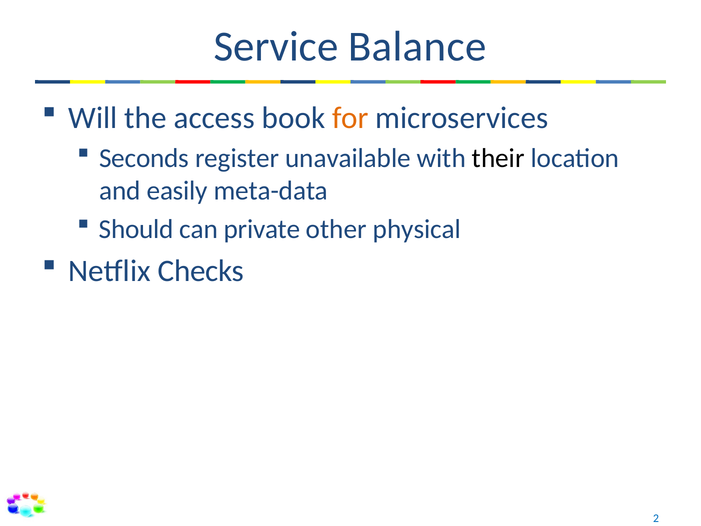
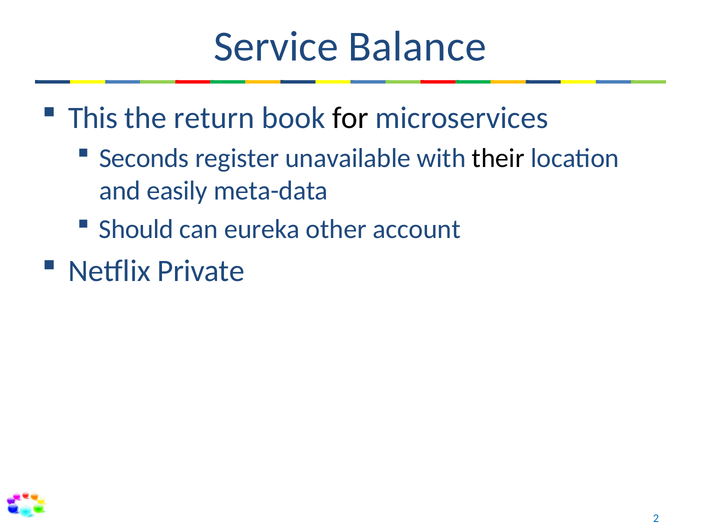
Will: Will -> This
access: access -> return
for colour: orange -> black
private: private -> eureka
physical: physical -> account
Checks: Checks -> Private
